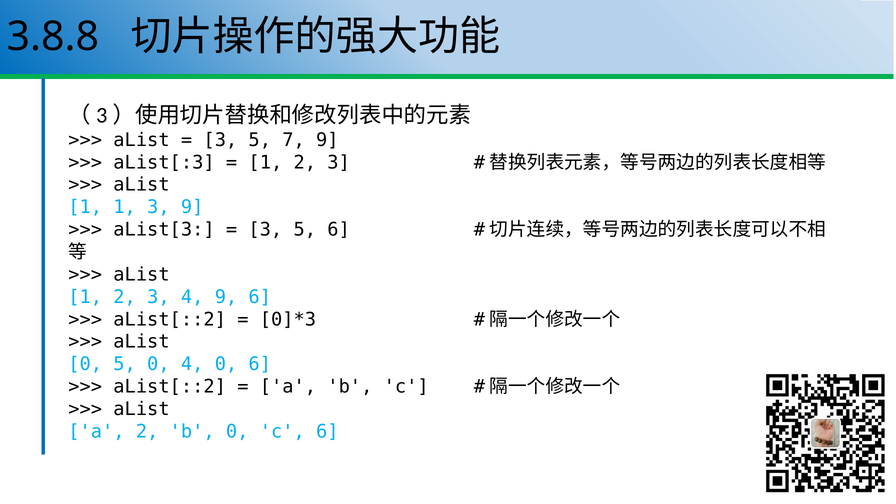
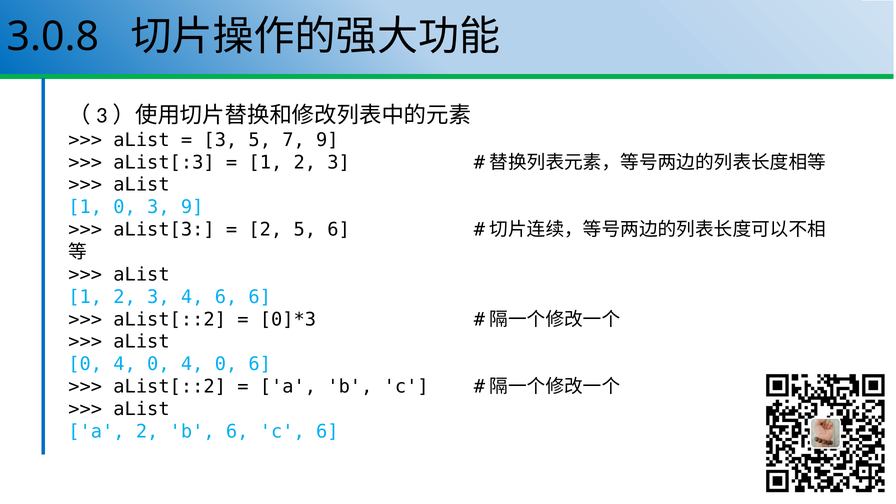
3.8.8: 3.8.8 -> 3.0.8
1 1: 1 -> 0
3 at (265, 230): 3 -> 2
4 9: 9 -> 6
5 at (125, 364): 5 -> 4
b 0: 0 -> 6
